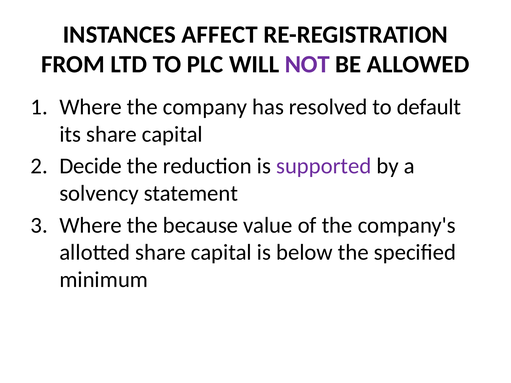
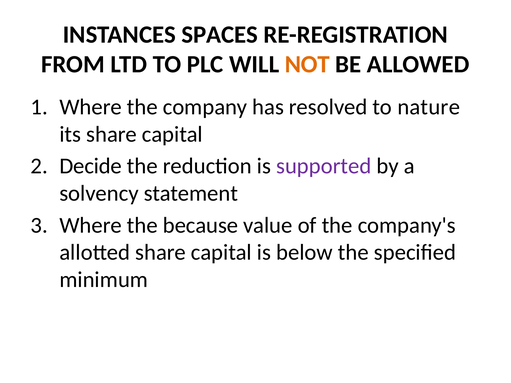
AFFECT: AFFECT -> SPACES
NOT colour: purple -> orange
default: default -> nature
